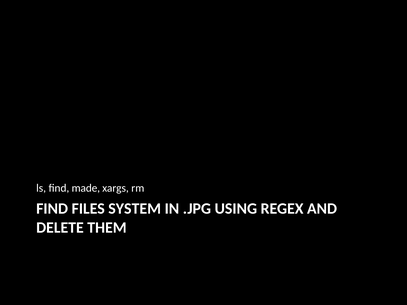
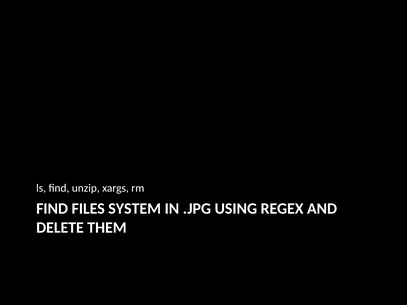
made: made -> unzip
